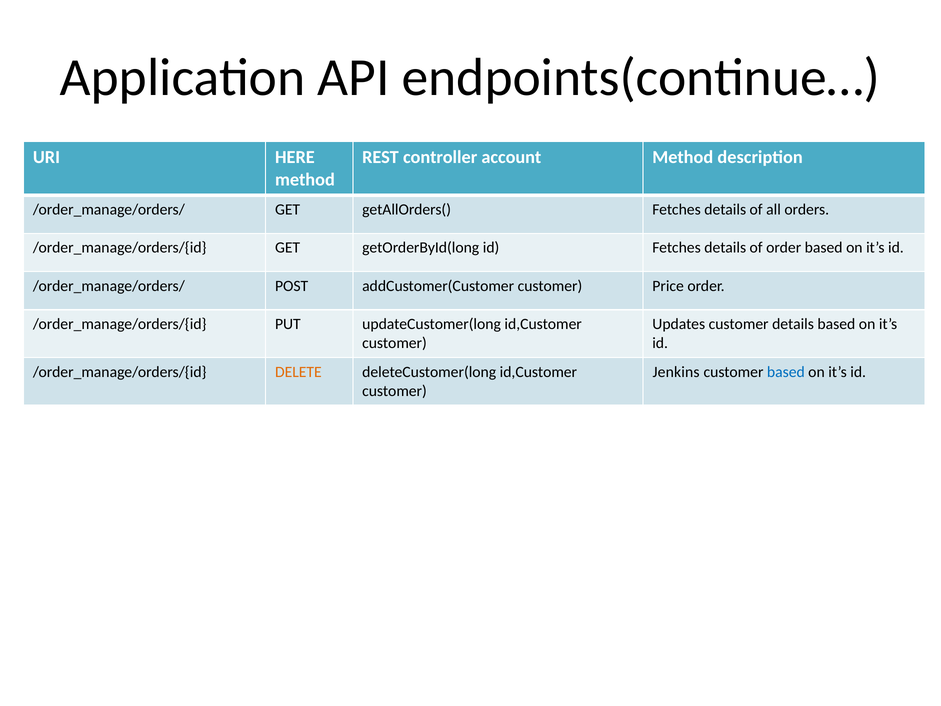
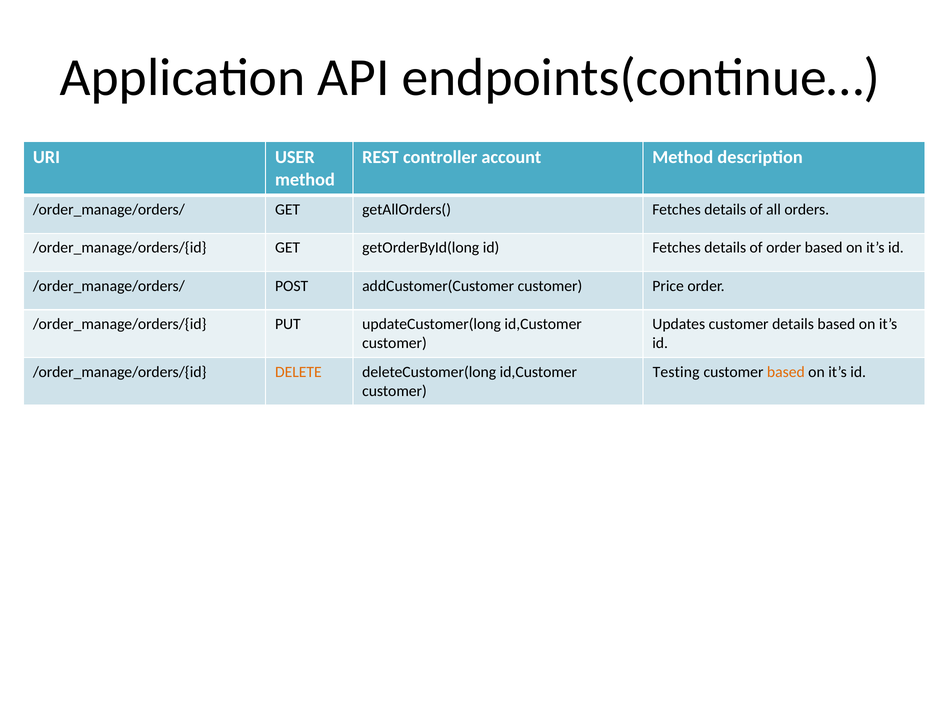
HERE: HERE -> USER
Jenkins: Jenkins -> Testing
based at (786, 372) colour: blue -> orange
